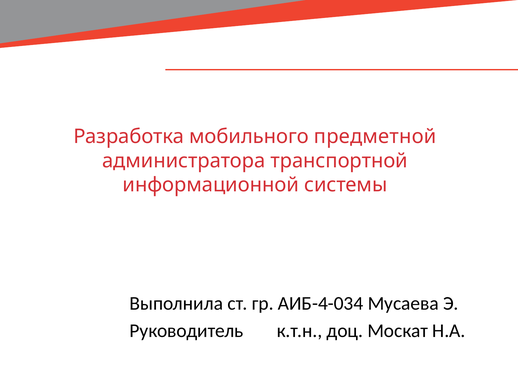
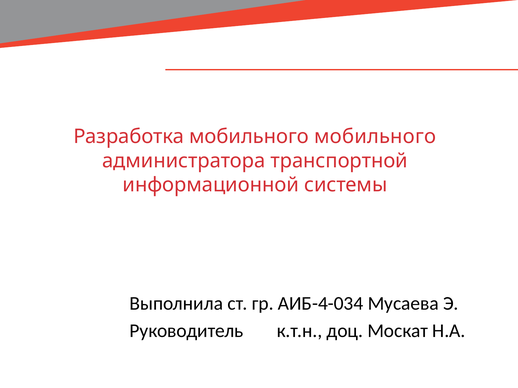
мобильного предметной: предметной -> мобильного
